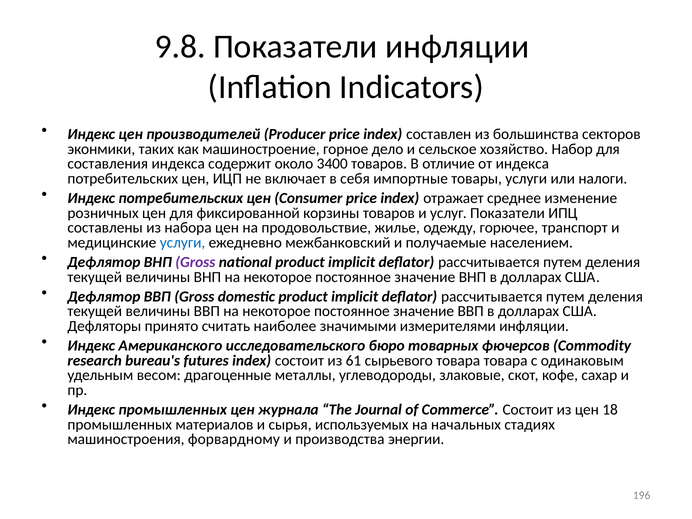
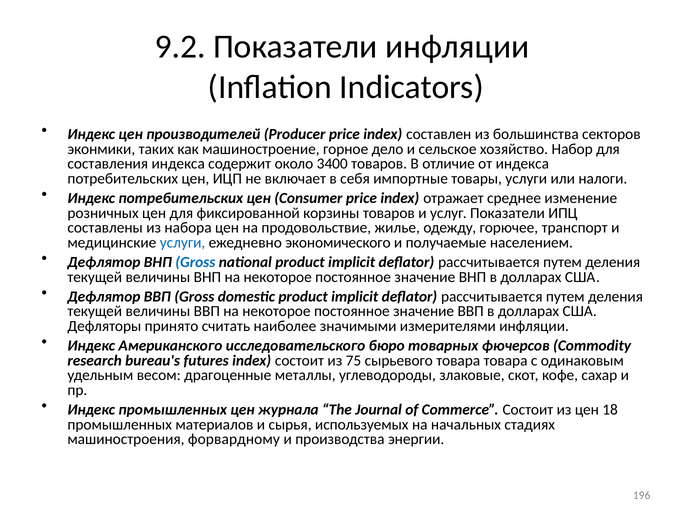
9.8: 9.8 -> 9.2
межбанковский: межбанковский -> экономического
Gross at (195, 262) colour: purple -> blue
61: 61 -> 75
